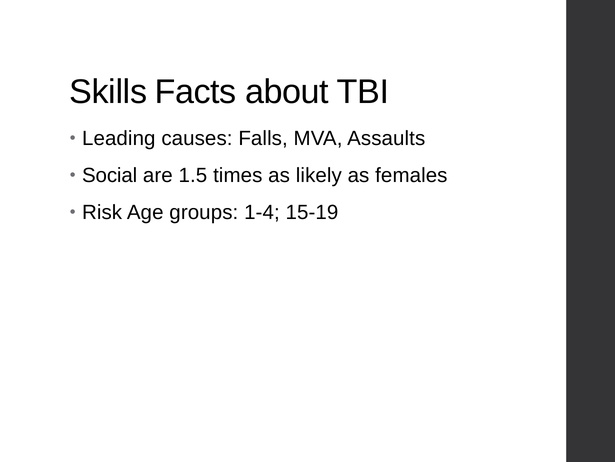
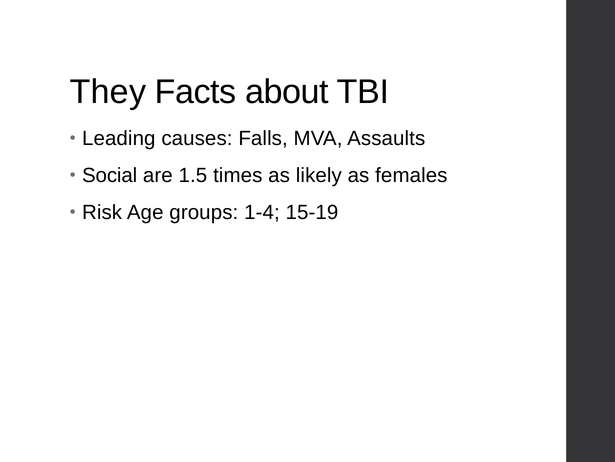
Skills: Skills -> They
